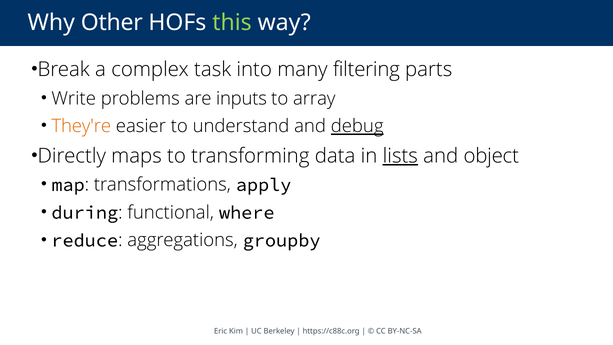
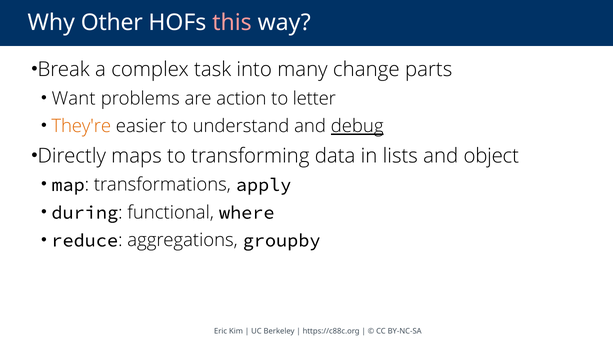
this colour: light green -> pink
filtering: filtering -> change
Write: Write -> Want
inputs: inputs -> action
array: array -> letter
lists underline: present -> none
